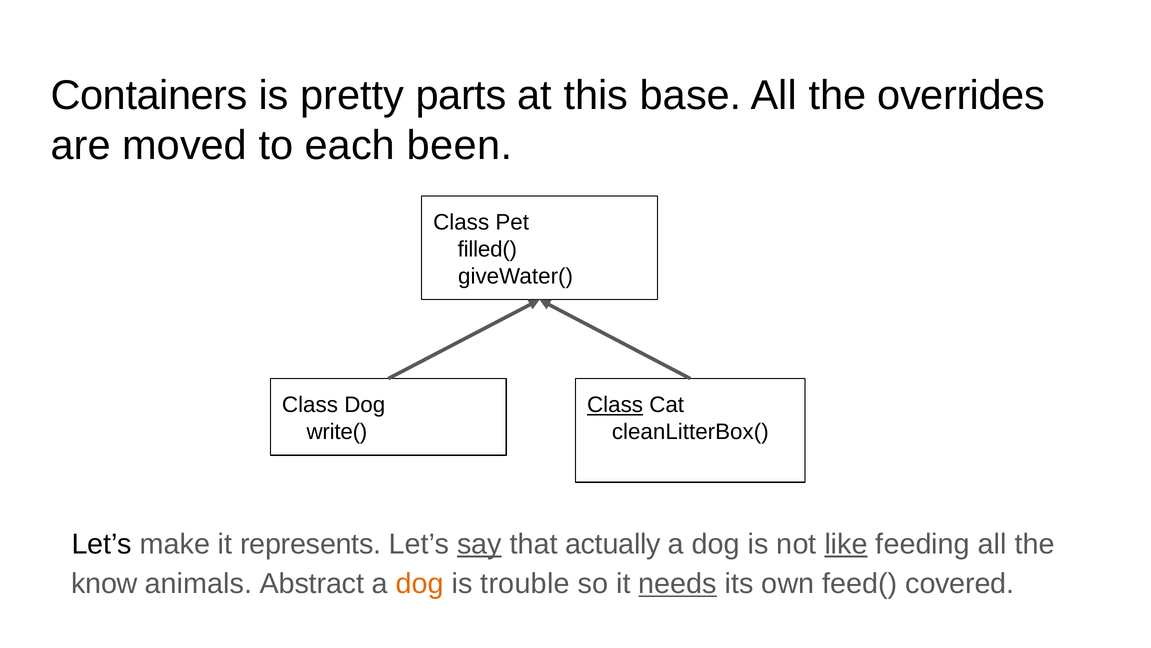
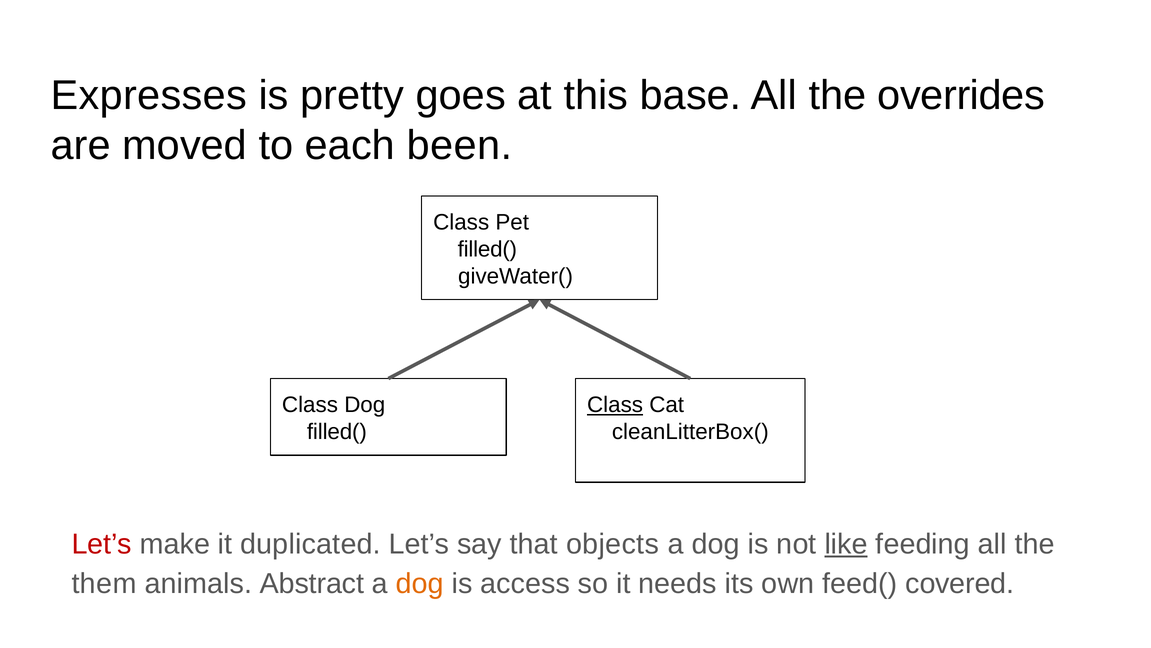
Containers: Containers -> Expresses
parts: parts -> goes
write( at (337, 432): write( -> filled(
Let’s at (102, 544) colour: black -> red
represents: represents -> duplicated
say underline: present -> none
actually: actually -> objects
know: know -> them
trouble: trouble -> access
needs underline: present -> none
